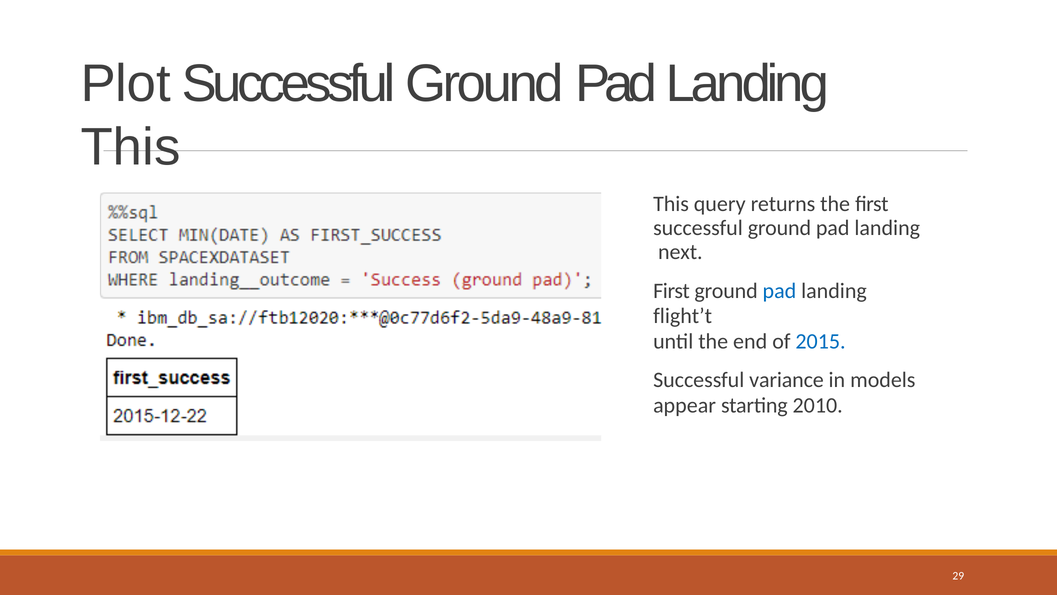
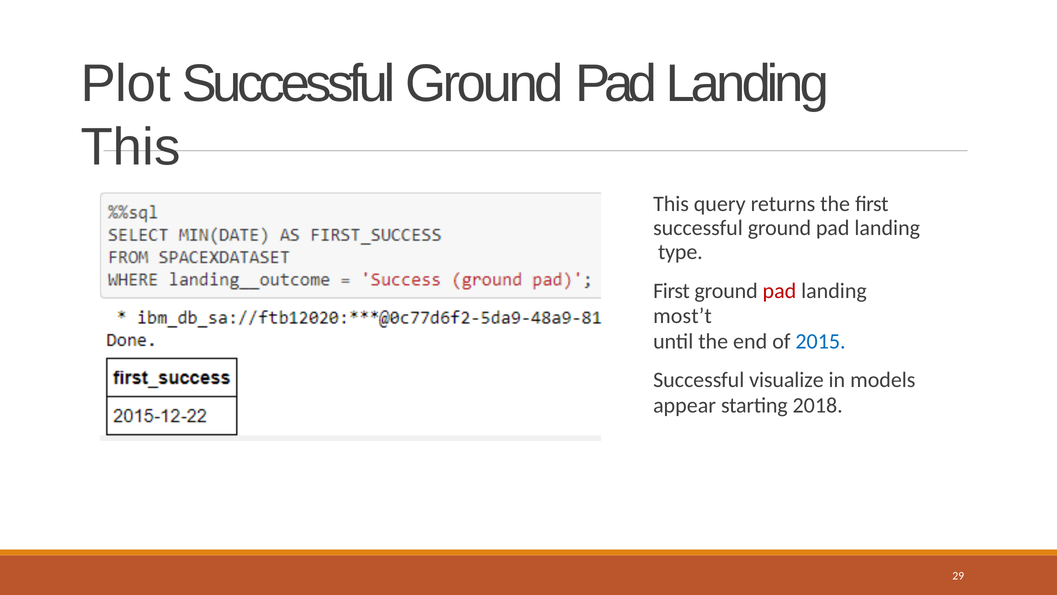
next: next -> type
pad at (779, 291) colour: blue -> red
flight’t: flight’t -> most’t
variance: variance -> visualize
2010: 2010 -> 2018
